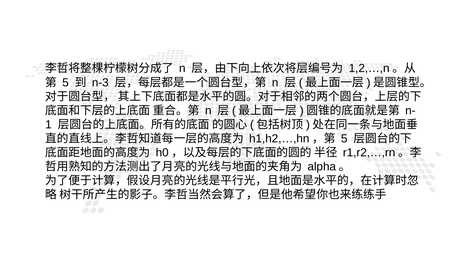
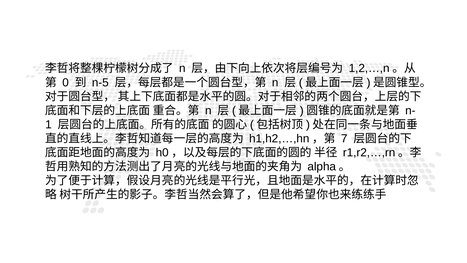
5 at (66, 82): 5 -> 0
n-3: n-3 -> n-5
5 at (344, 138): 5 -> 7
